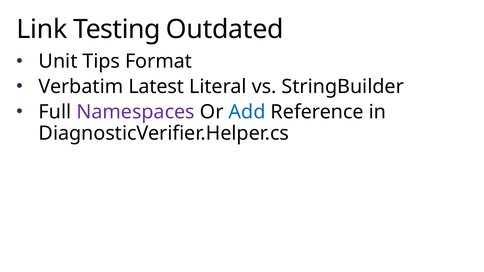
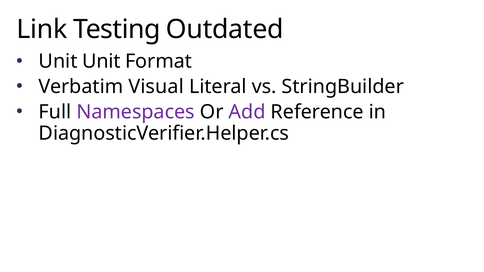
Unit Tips: Tips -> Unit
Latest: Latest -> Visual
Add colour: blue -> purple
